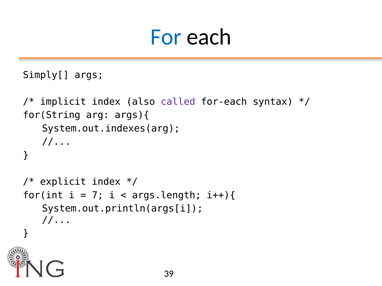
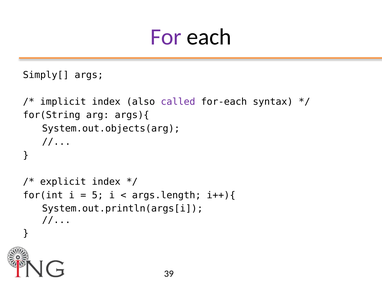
For colour: blue -> purple
System.out.indexes(arg: System.out.indexes(arg -> System.out.objects(arg
7: 7 -> 5
